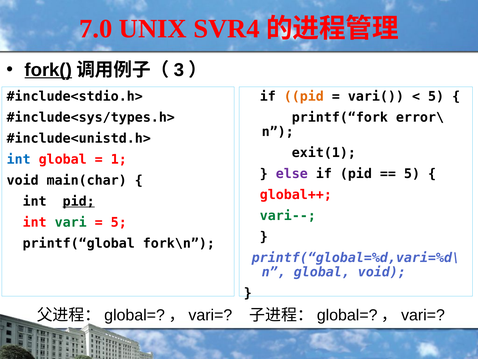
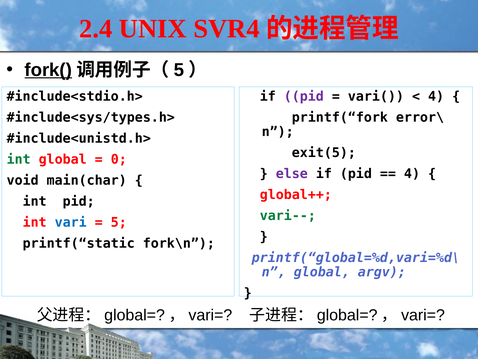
7.0: 7.0 -> 2.4
3 at (179, 70): 3 -> 5
pid at (304, 96) colour: orange -> purple
5 at (436, 96): 5 -> 4
exit(1: exit(1 -> exit(5
int at (19, 159) colour: blue -> green
1: 1 -> 0
5 at (412, 173): 5 -> 4
pid at (79, 201) underline: present -> none
vari colour: green -> blue
printf(“global: printf(“global -> printf(“static
global void: void -> argv
